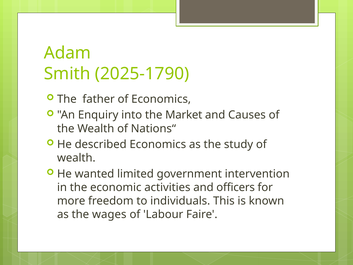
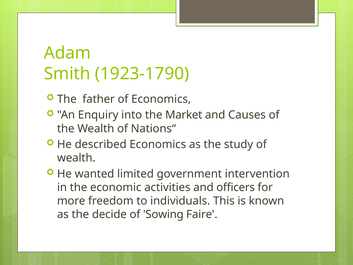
2025-1790: 2025-1790 -> 1923-1790
wages: wages -> decide
Labour: Labour -> Sowing
